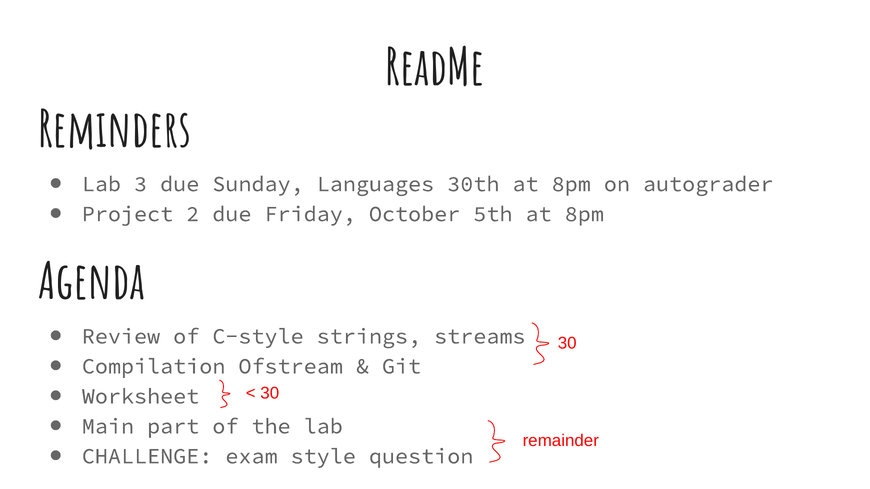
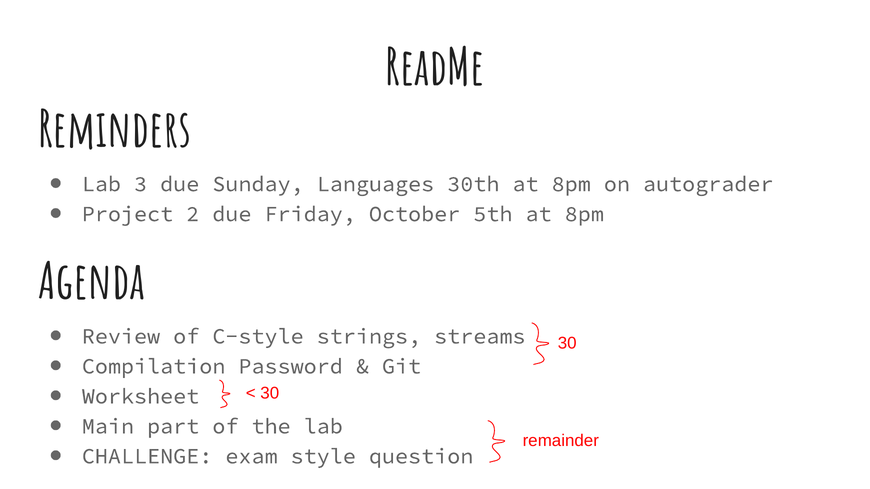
Ofstream: Ofstream -> Password
